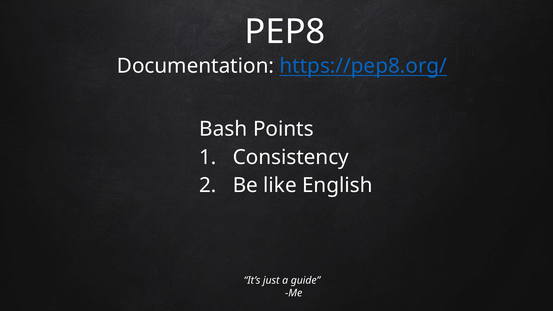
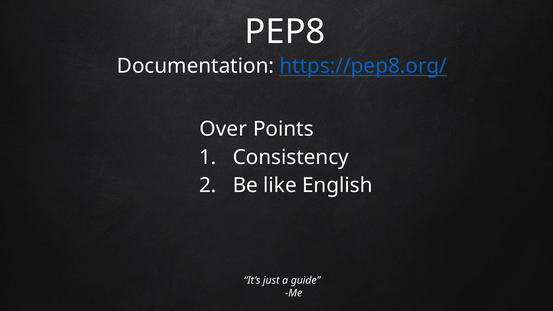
Bash: Bash -> Over
